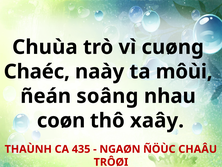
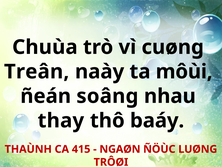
Chaéc: Chaéc -> Treân
coøn: coøn -> thay
xaây: xaây -> baáy
435: 435 -> 415
CHAÂU: CHAÂU -> LUØNG
